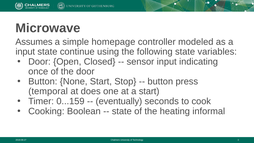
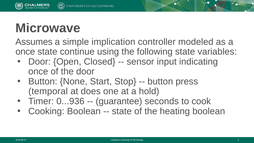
homepage: homepage -> implication
input at (25, 52): input -> once
a start: start -> hold
0...159: 0...159 -> 0...936
eventually: eventually -> guarantee
heating informal: informal -> boolean
